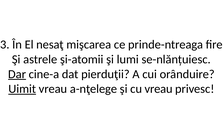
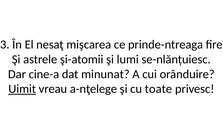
Dar underline: present -> none
pierduţii: pierduţii -> minunat
cu vreau: vreau -> toate
